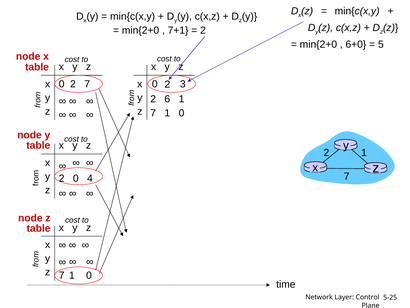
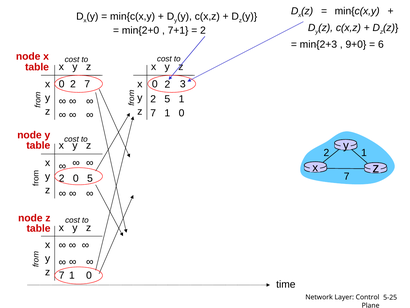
min{2+0 at (318, 44): min{2+0 -> min{2+3
6+0: 6+0 -> 9+0
5: 5 -> 6
2 6: 6 -> 5
0 4: 4 -> 5
